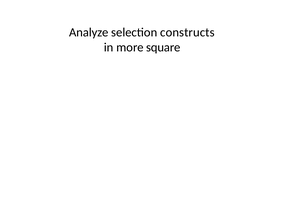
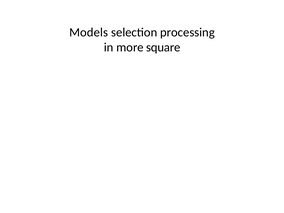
Analyze: Analyze -> Models
constructs: constructs -> processing
